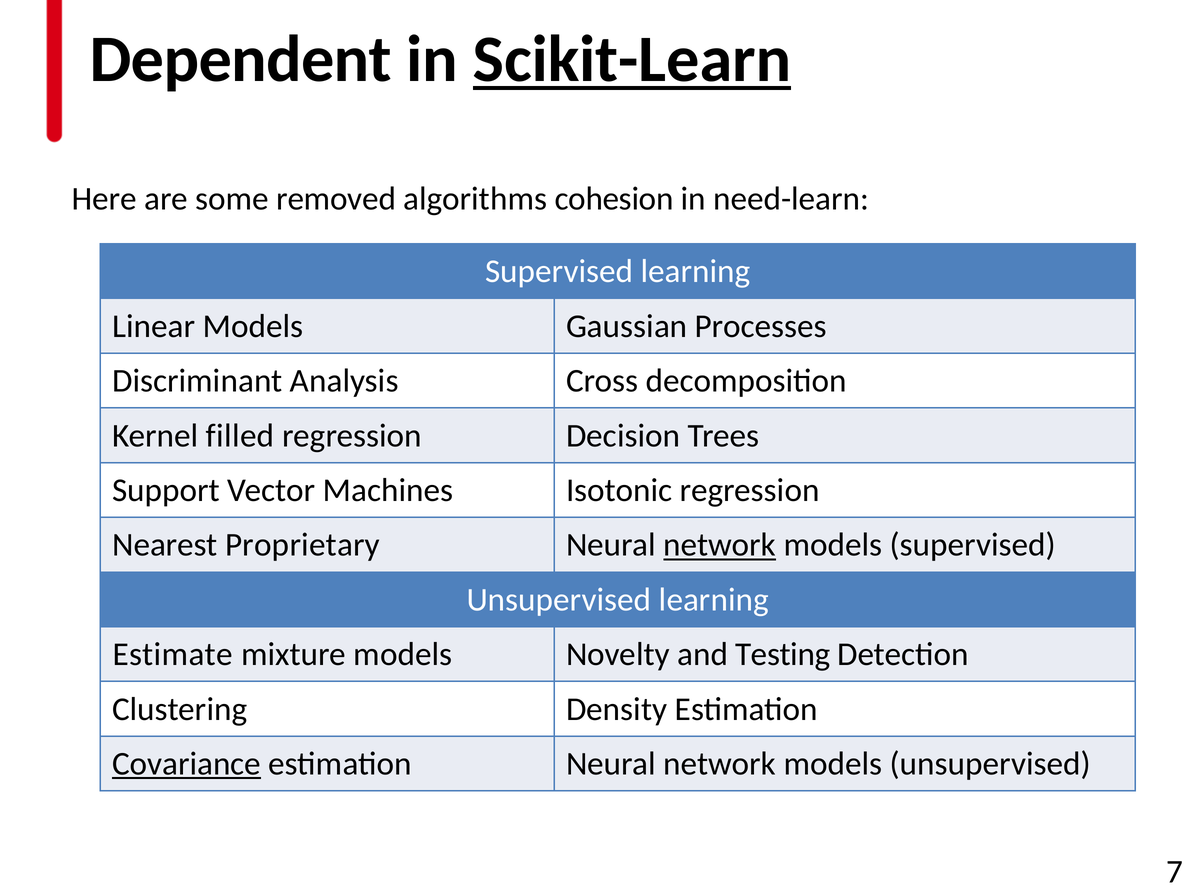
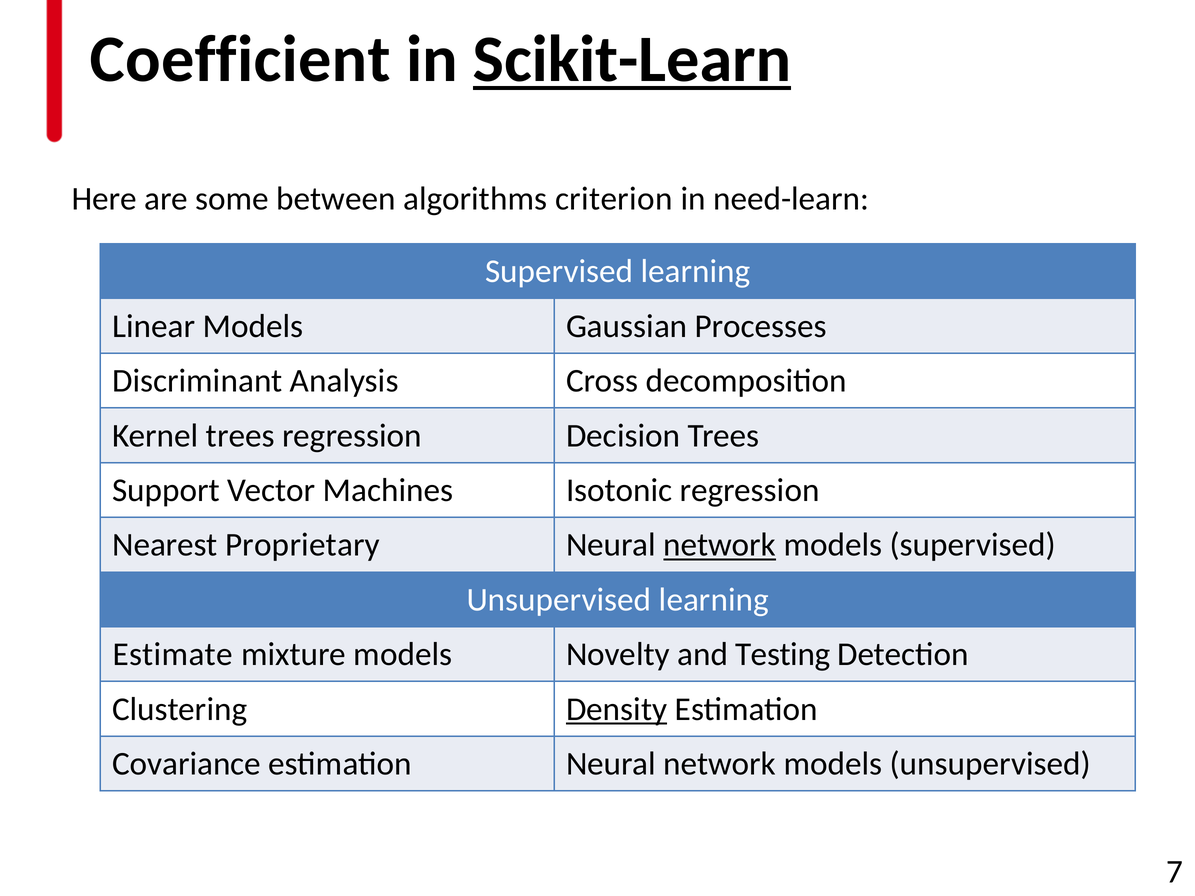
Dependent: Dependent -> Coefficient
removed: removed -> between
cohesion: cohesion -> criterion
Kernel filled: filled -> trees
Density underline: none -> present
Covariance underline: present -> none
